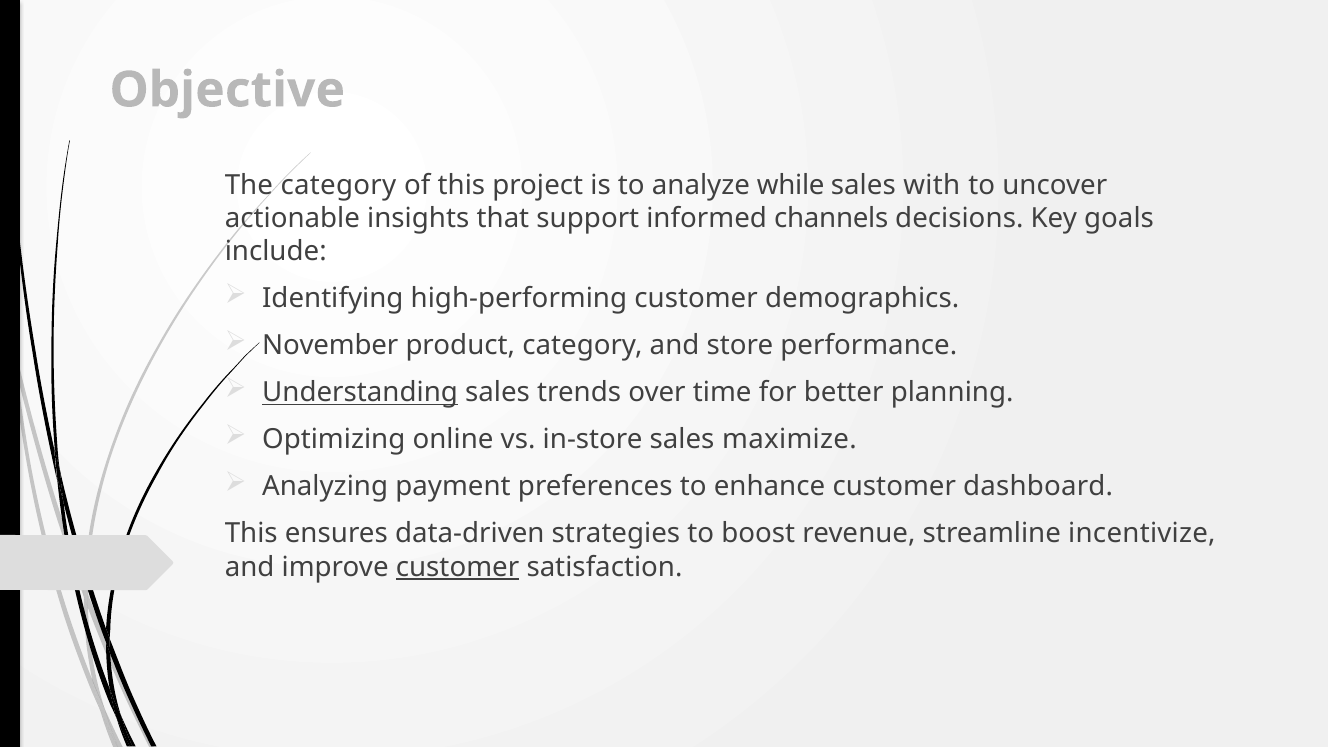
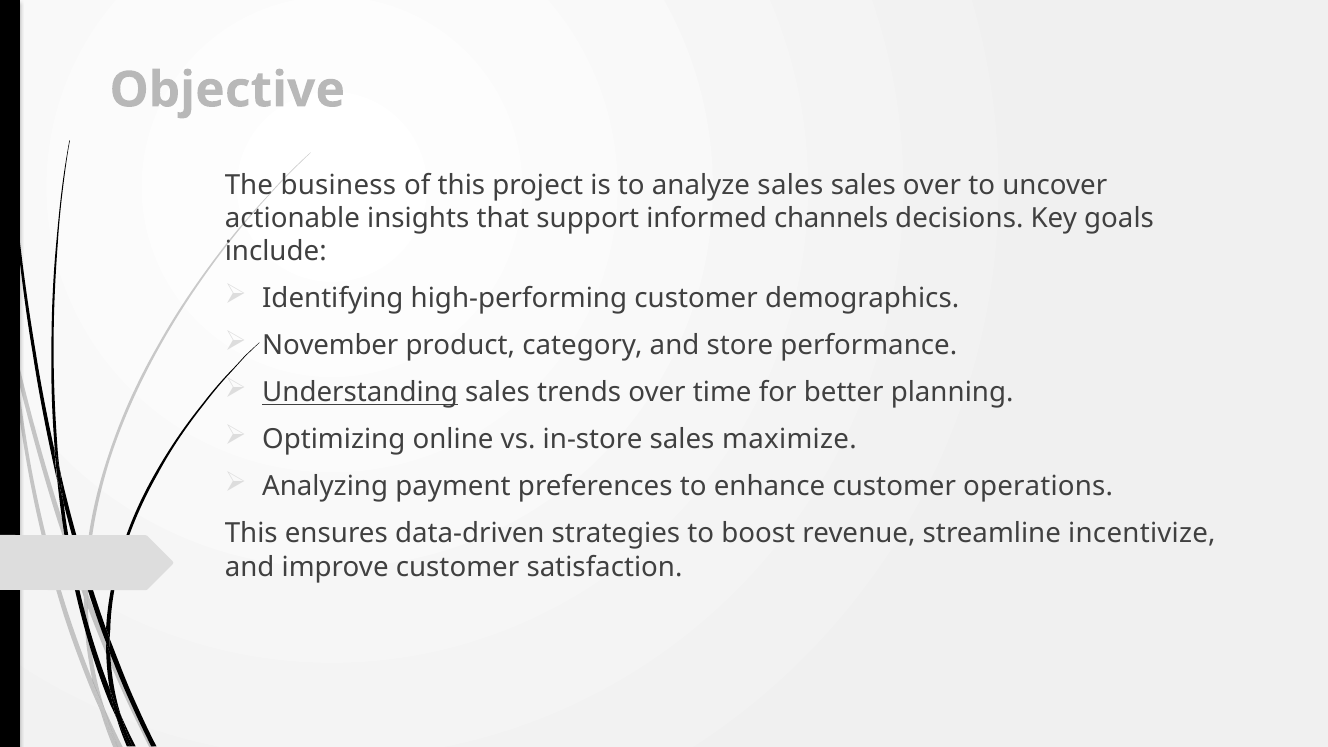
The category: category -> business
analyze while: while -> sales
sales with: with -> over
dashboard: dashboard -> operations
customer at (458, 567) underline: present -> none
